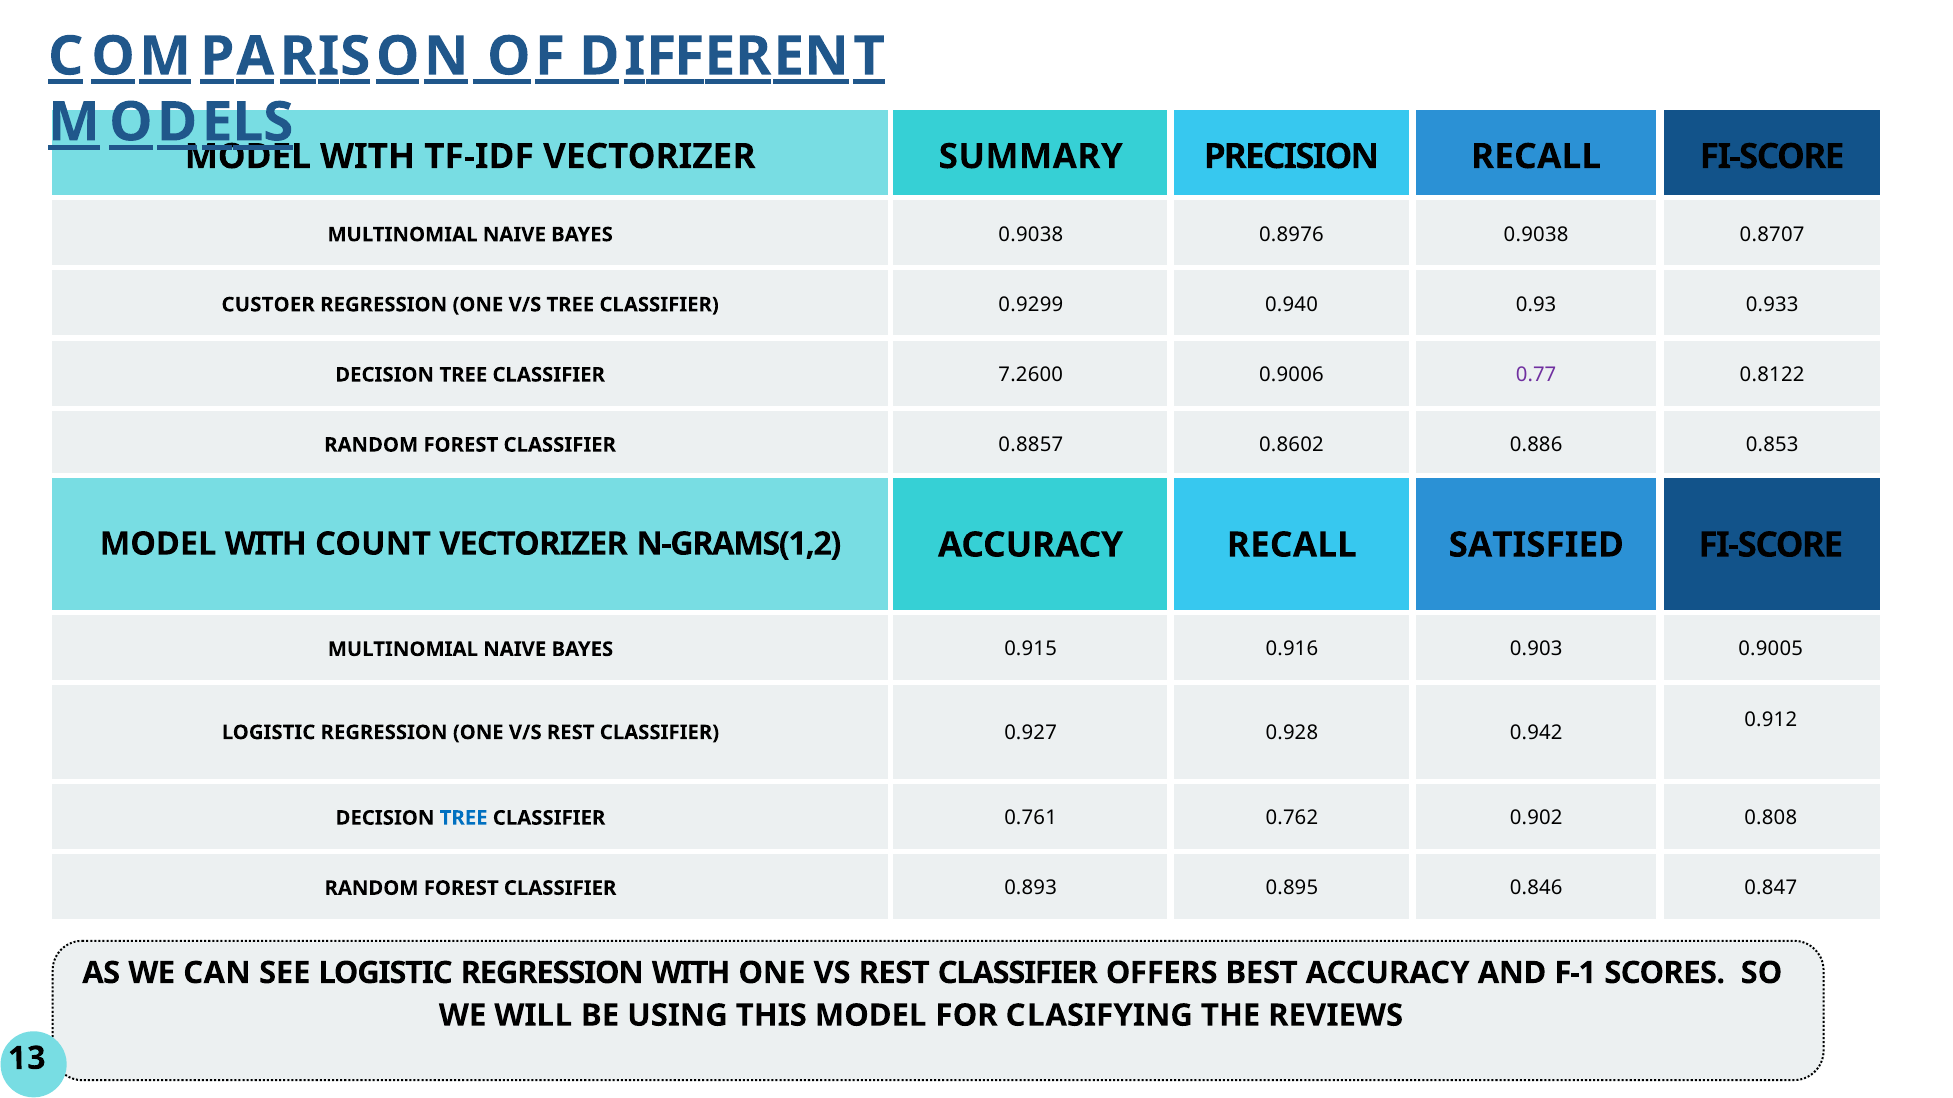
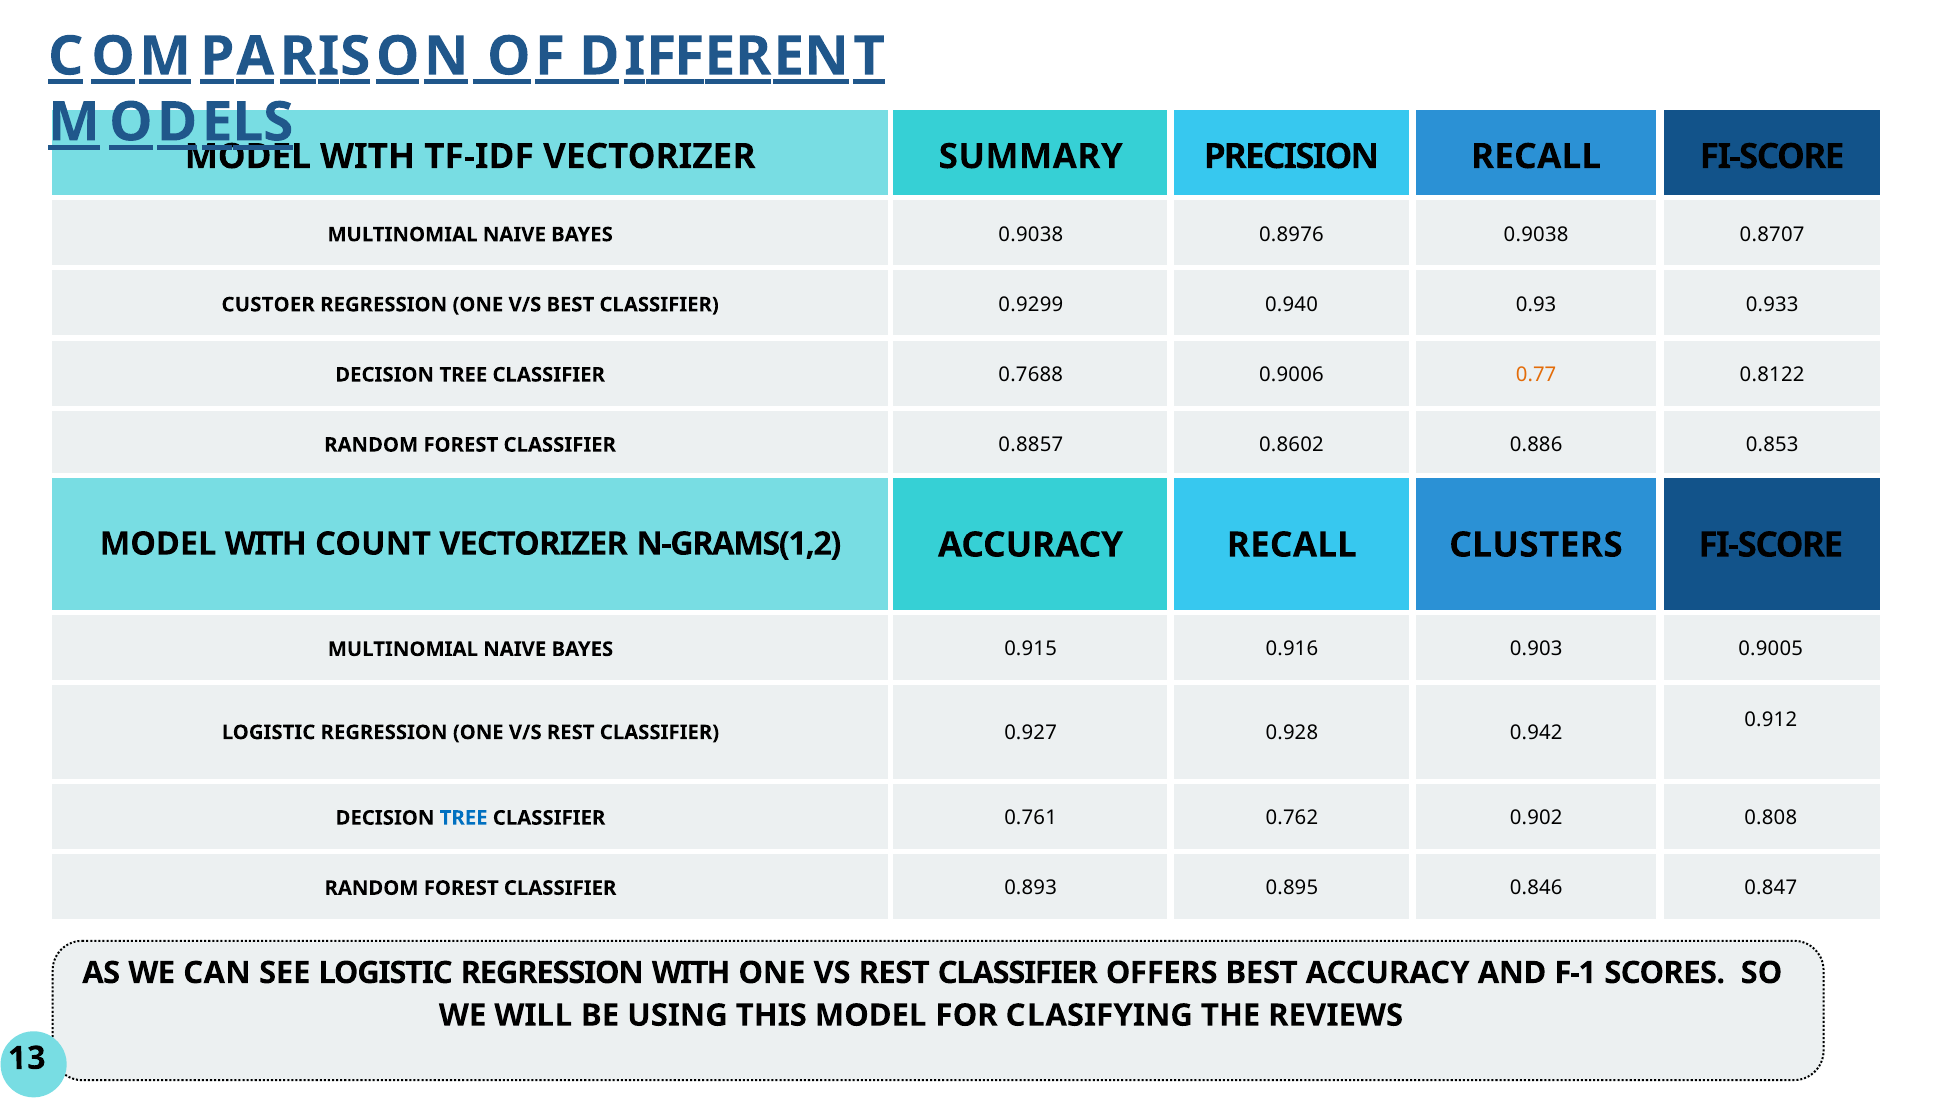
V/S TREE: TREE -> BEST
7.2600: 7.2600 -> 0.7688
0.77 colour: purple -> orange
SATISFIED: SATISFIED -> CLUSTERS
